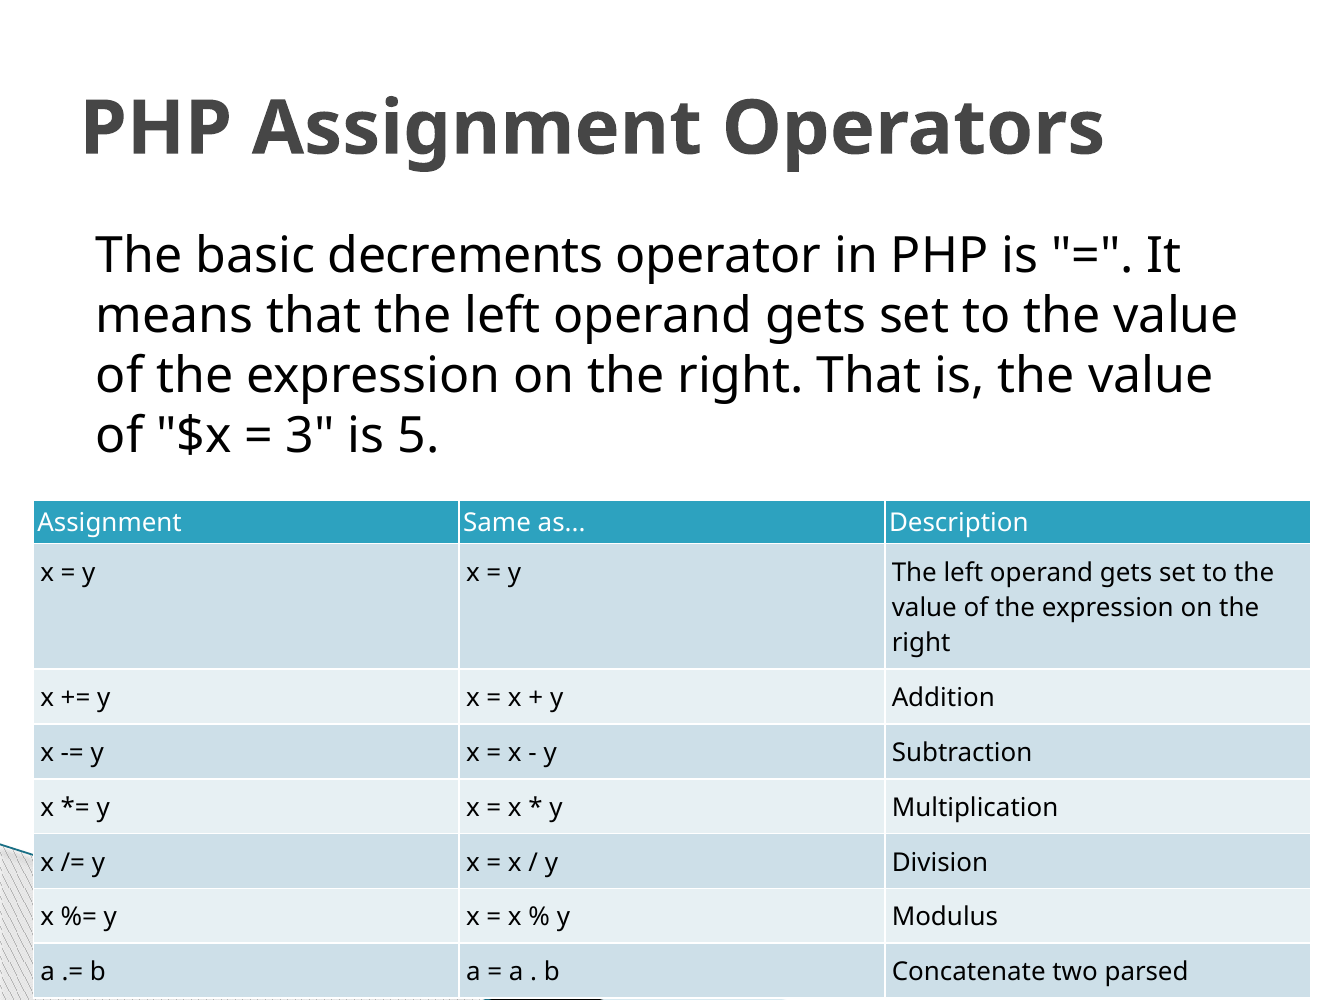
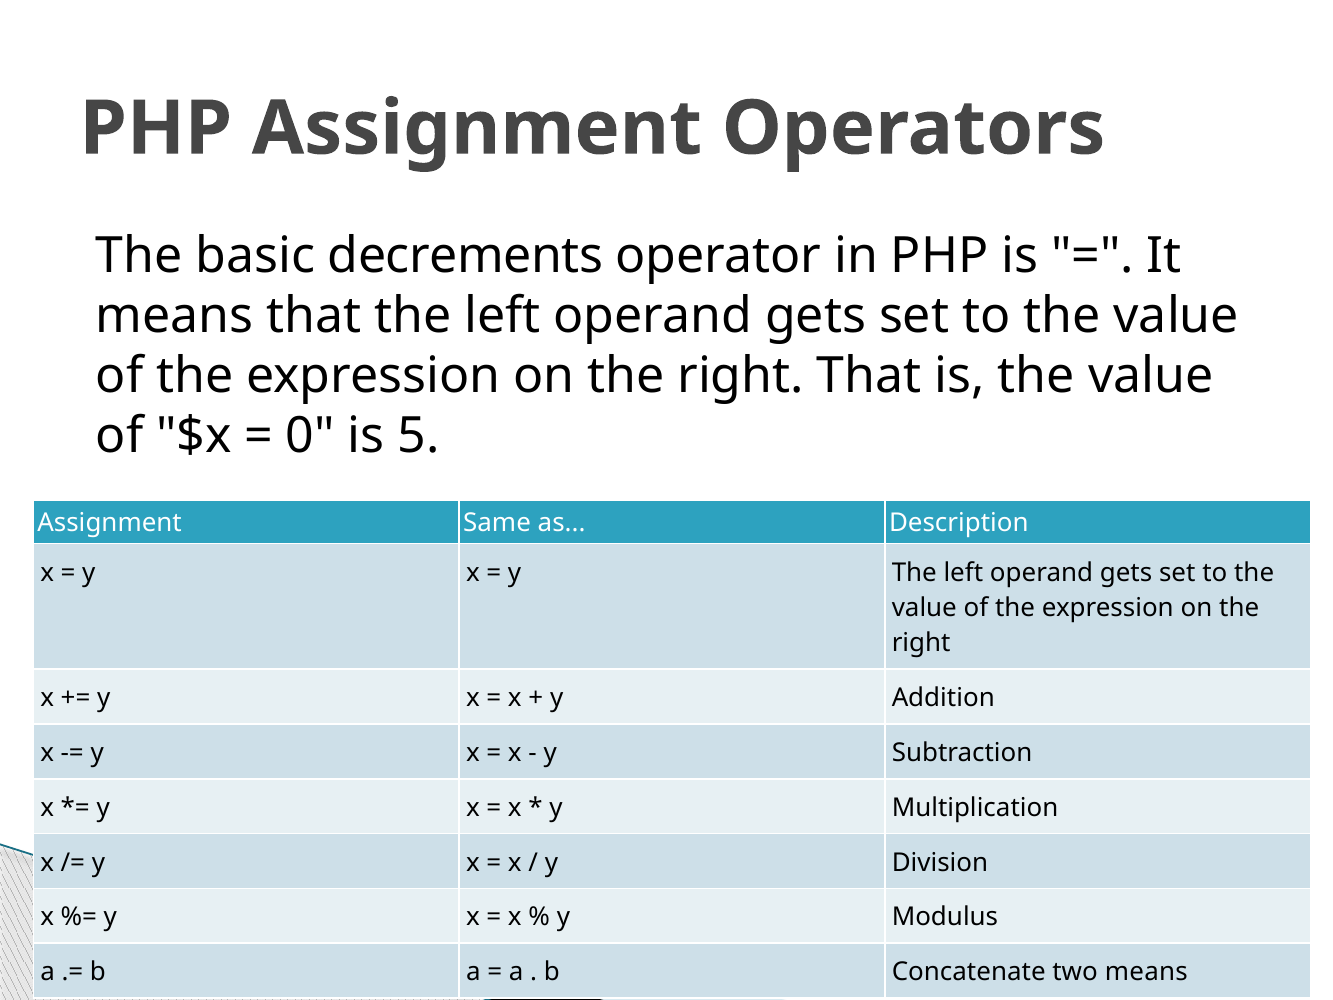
3: 3 -> 0
two parsed: parsed -> means
